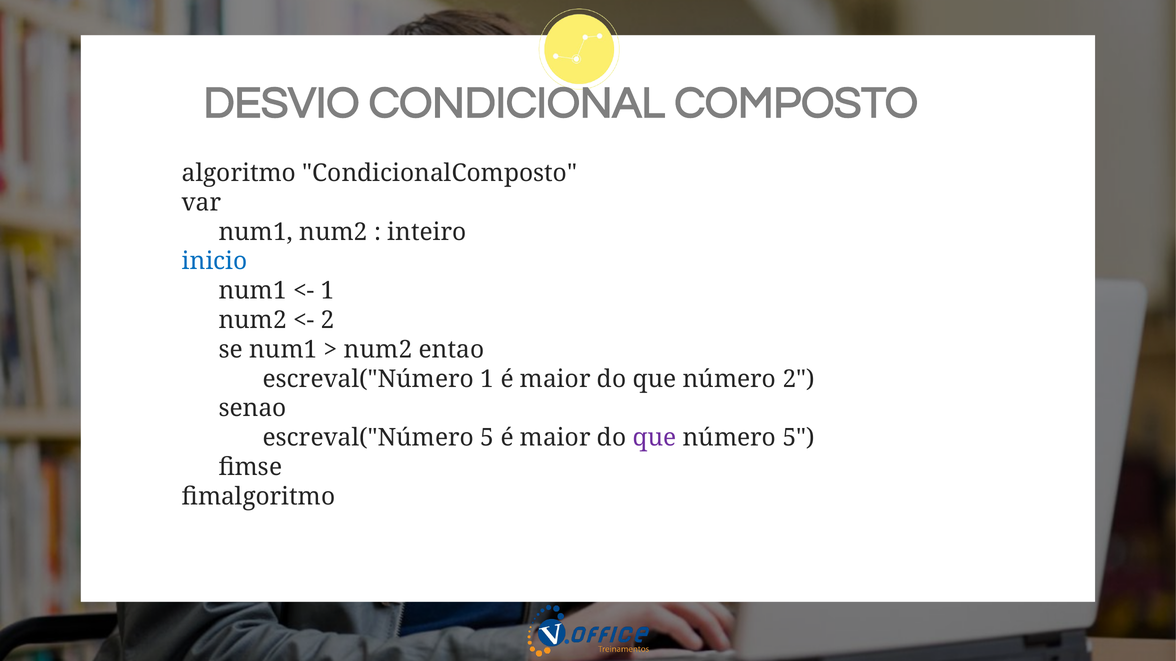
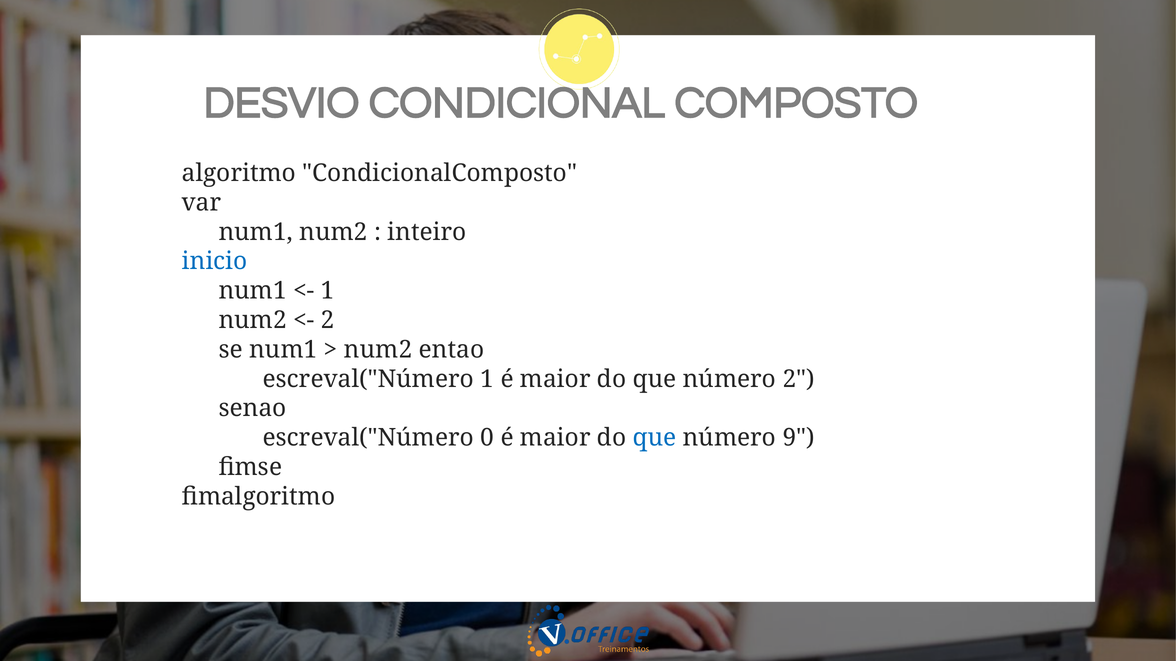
escreval("Número 5: 5 -> 0
que at (654, 438) colour: purple -> blue
número 5: 5 -> 9
